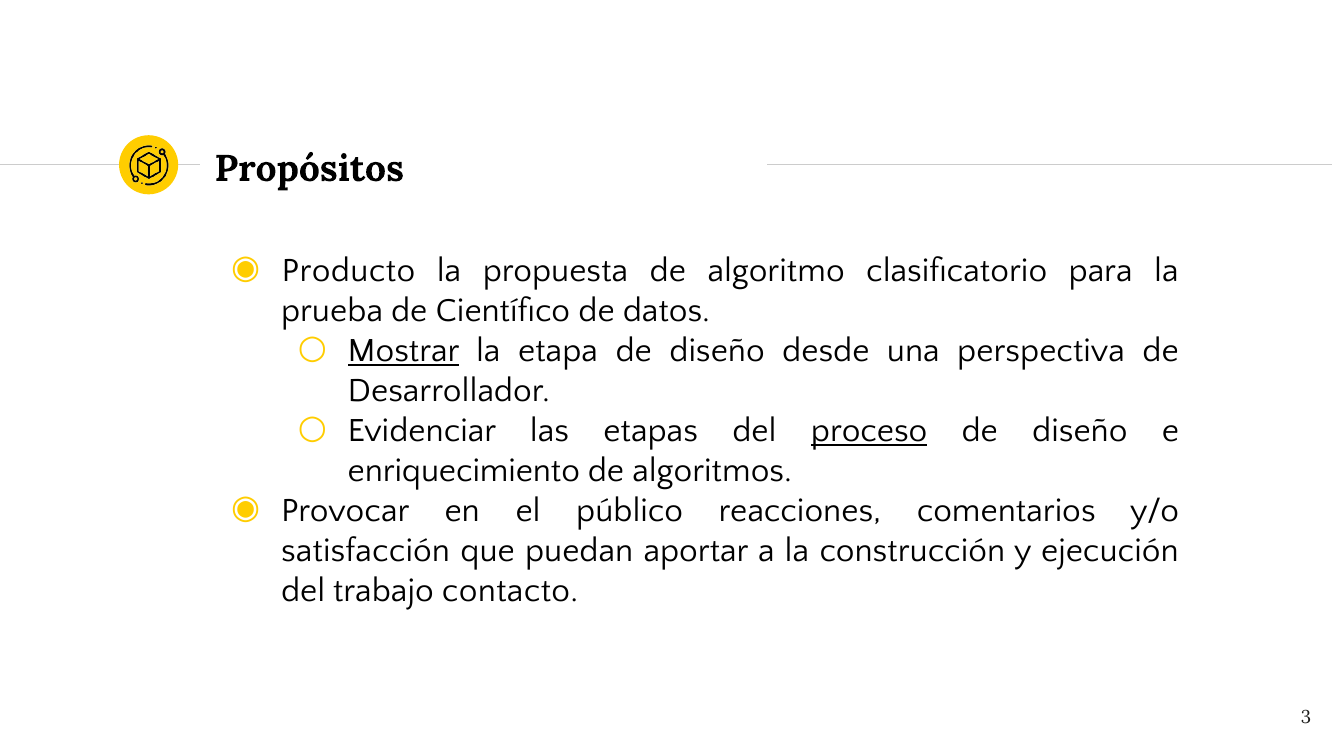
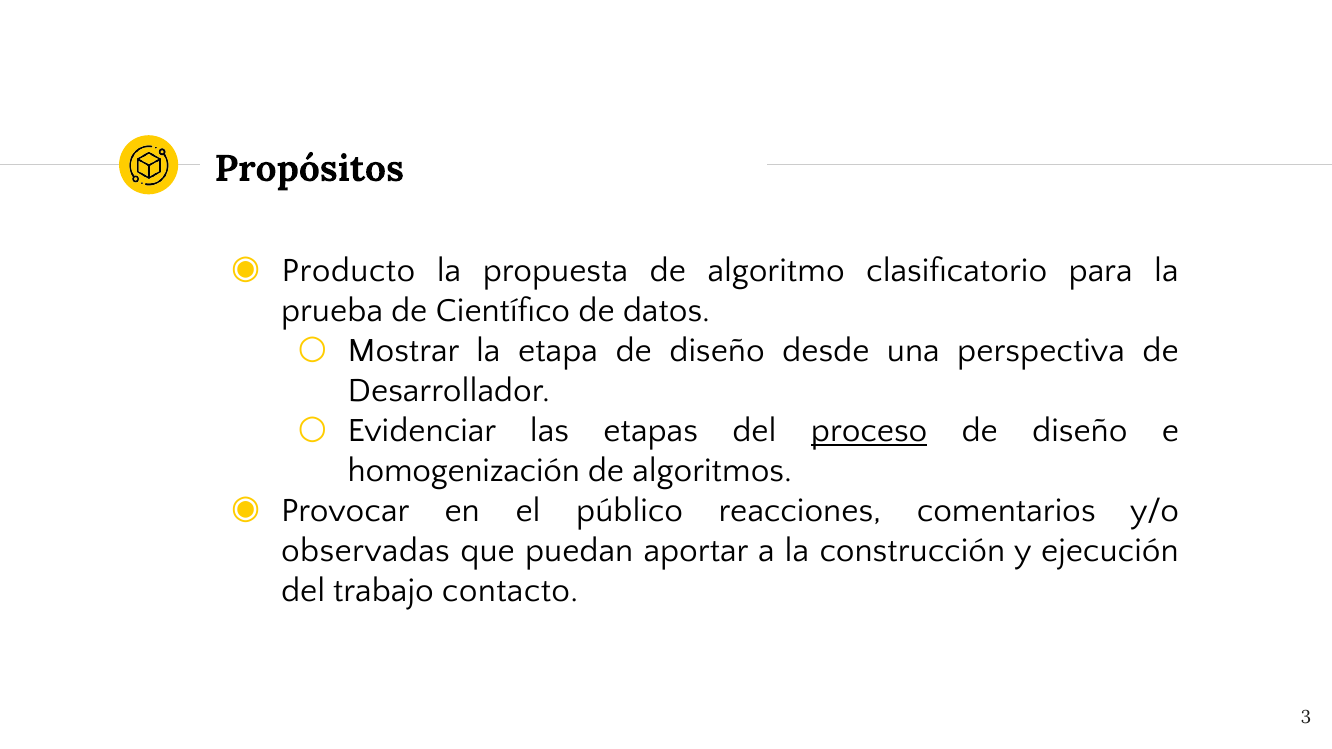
Mostrar underline: present -> none
enriquecimiento: enriquecimiento -> homogenización
satisfacción: satisfacción -> observadas
